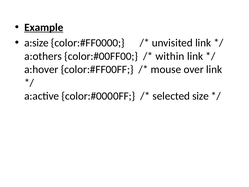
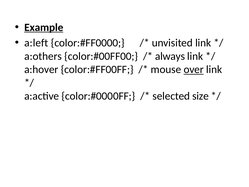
a:size: a:size -> a:left
within: within -> always
over underline: none -> present
